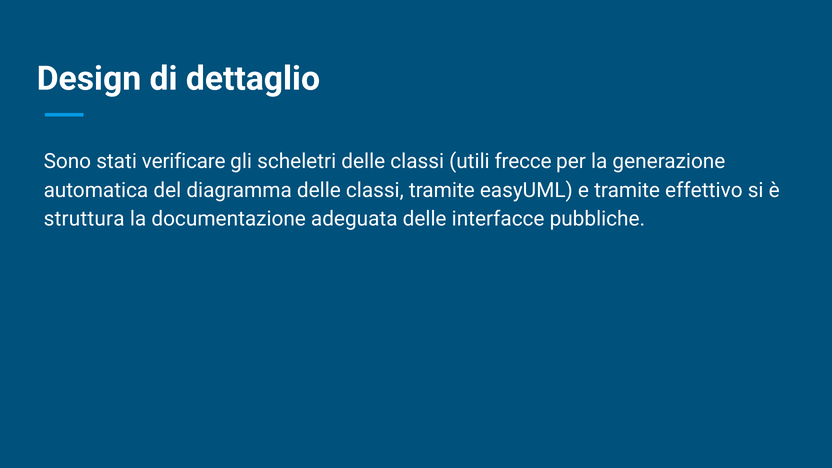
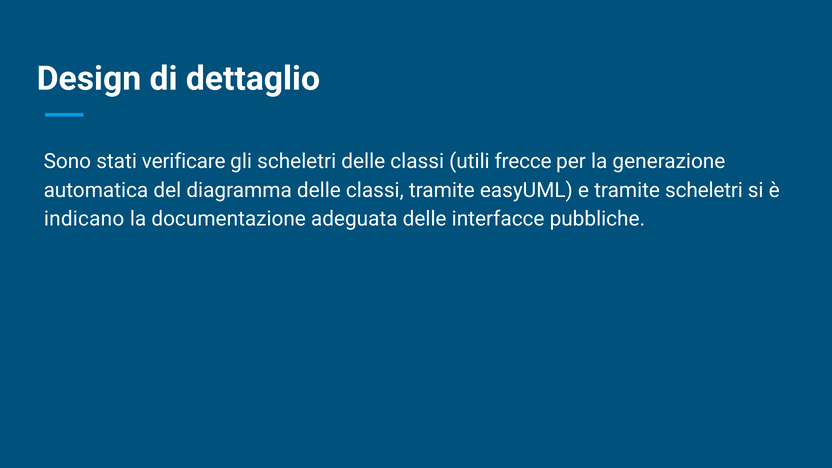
tramite effettivo: effettivo -> scheletri
struttura: struttura -> indicano
